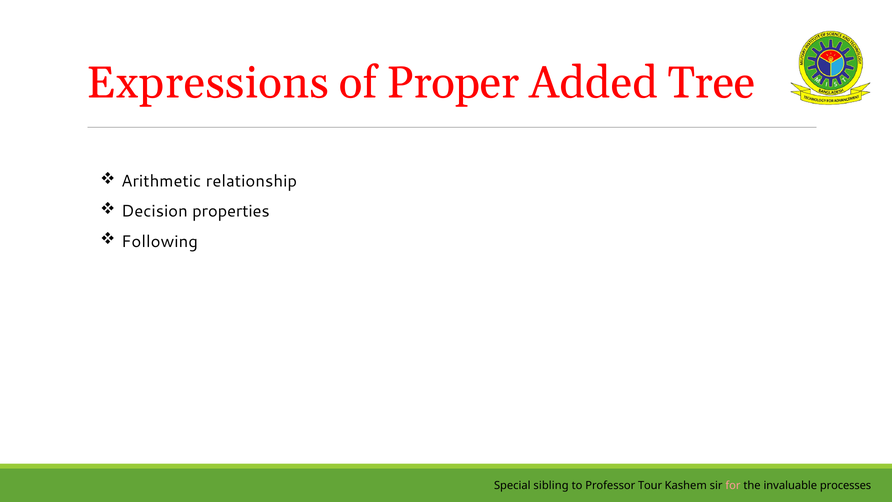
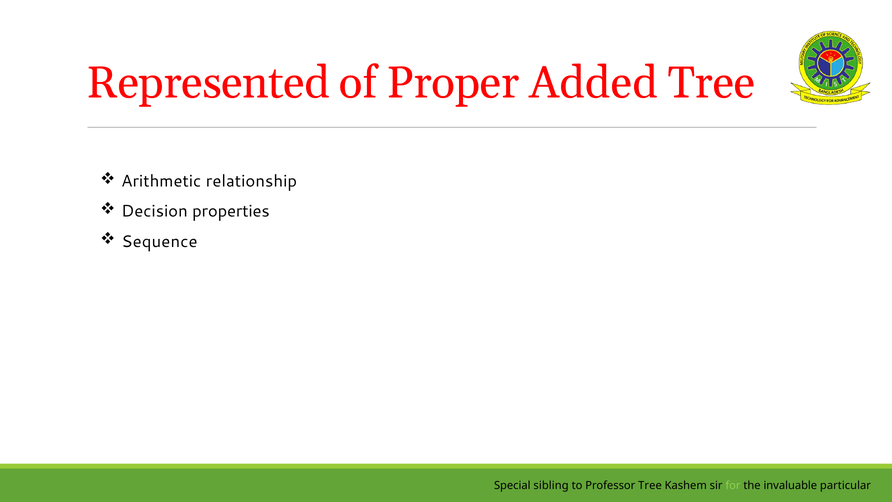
Expressions: Expressions -> Represented
Following: Following -> Sequence
Professor Tour: Tour -> Tree
for colour: pink -> light green
processes: processes -> particular
